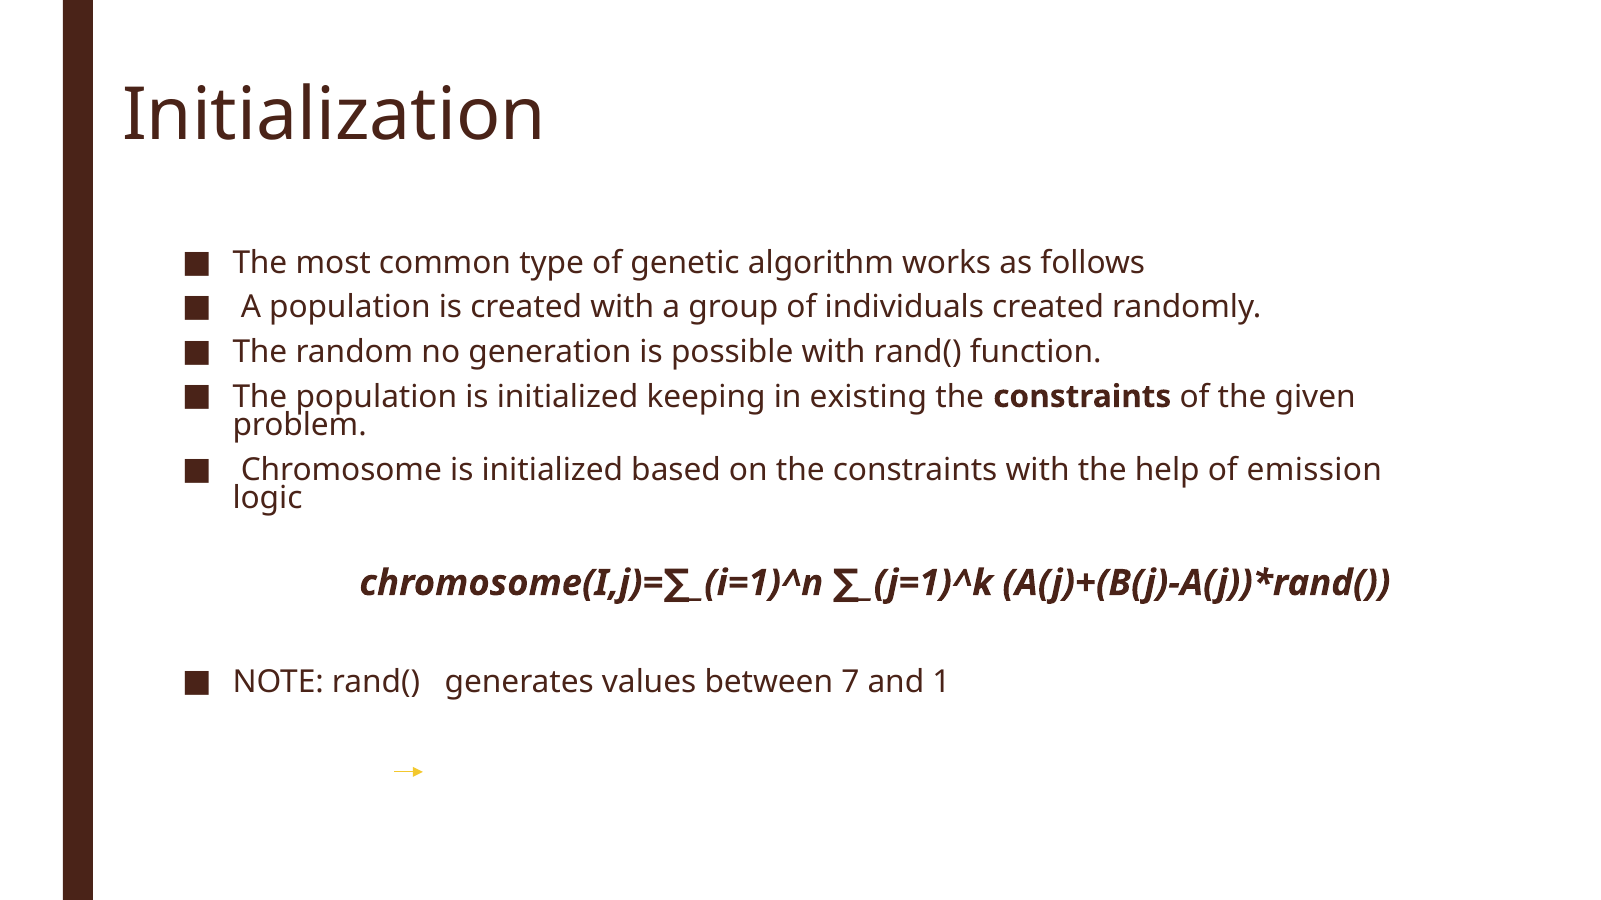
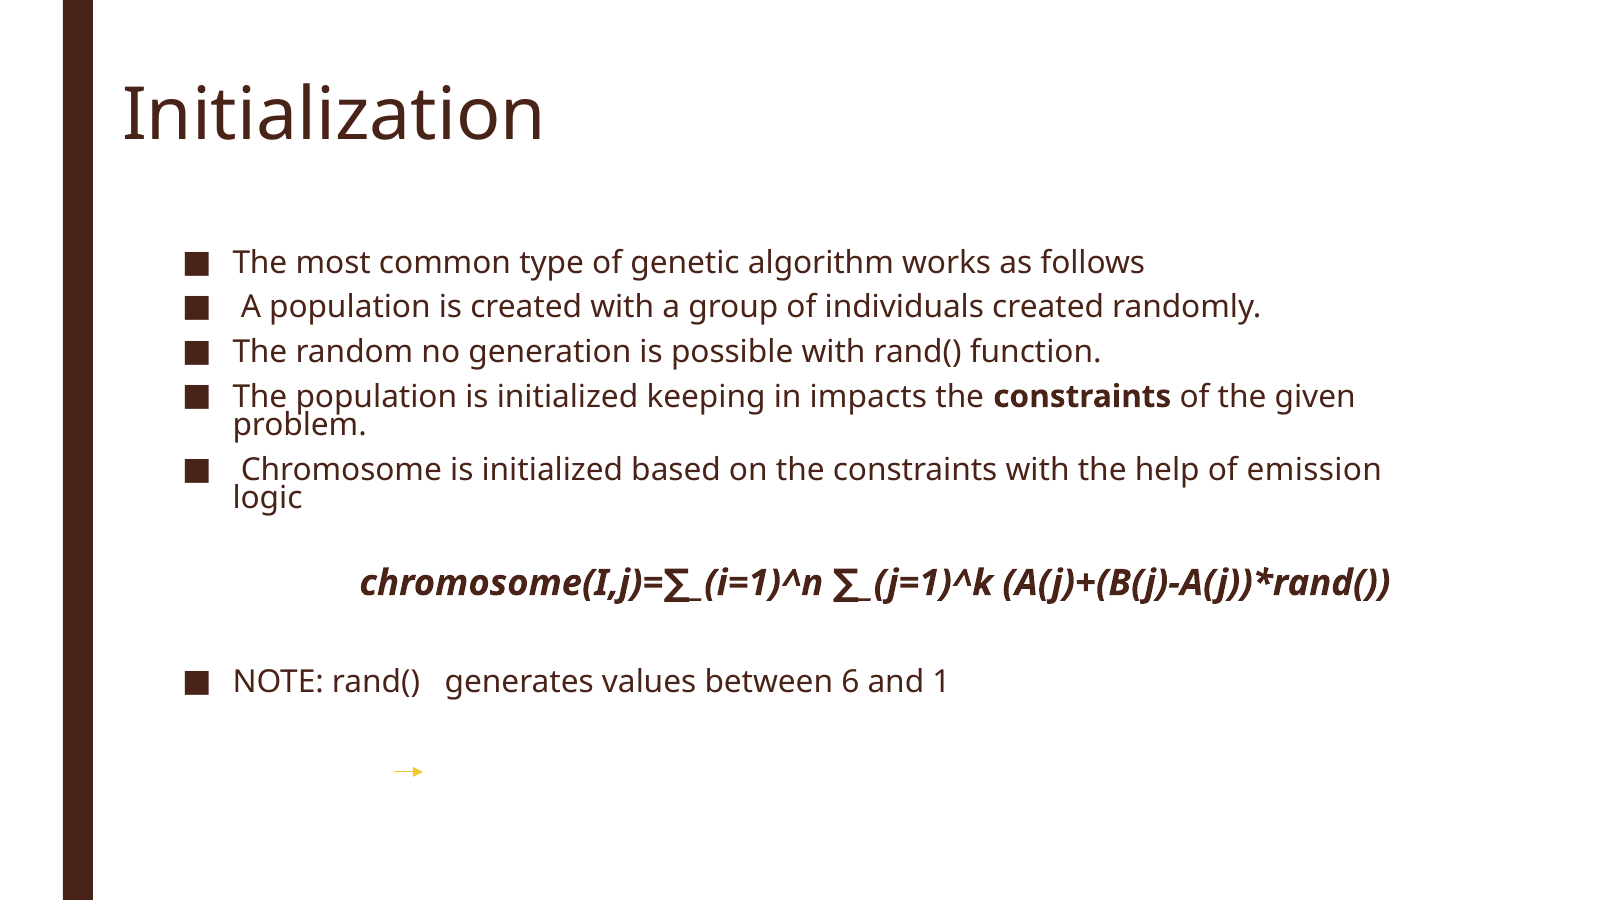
existing: existing -> impacts
7: 7 -> 6
